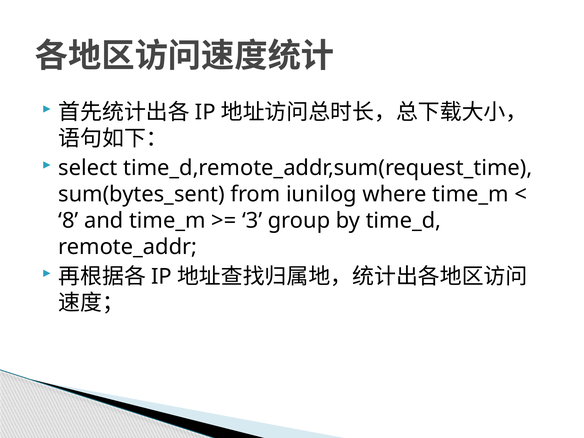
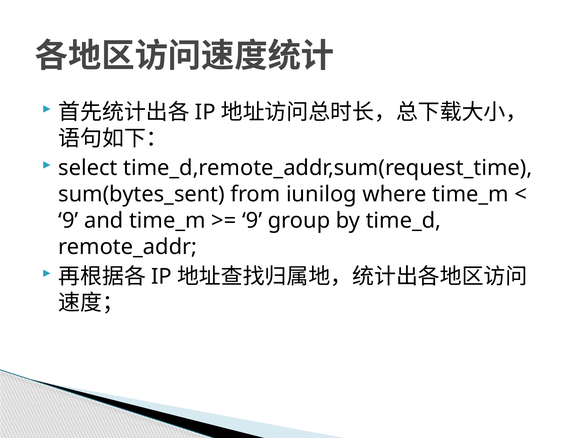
8 at (68, 221): 8 -> 9
3 at (252, 221): 3 -> 9
